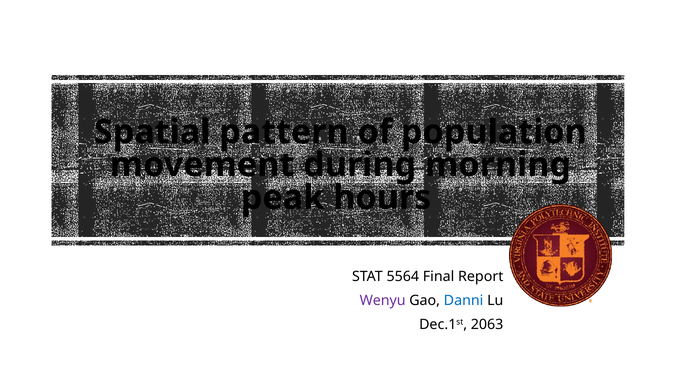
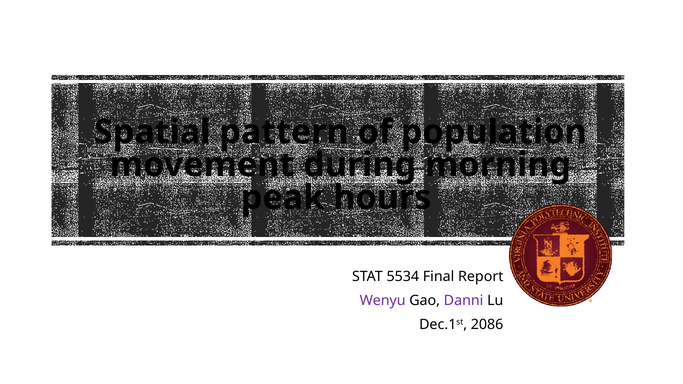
5564: 5564 -> 5534
Danni colour: blue -> purple
2063: 2063 -> 2086
